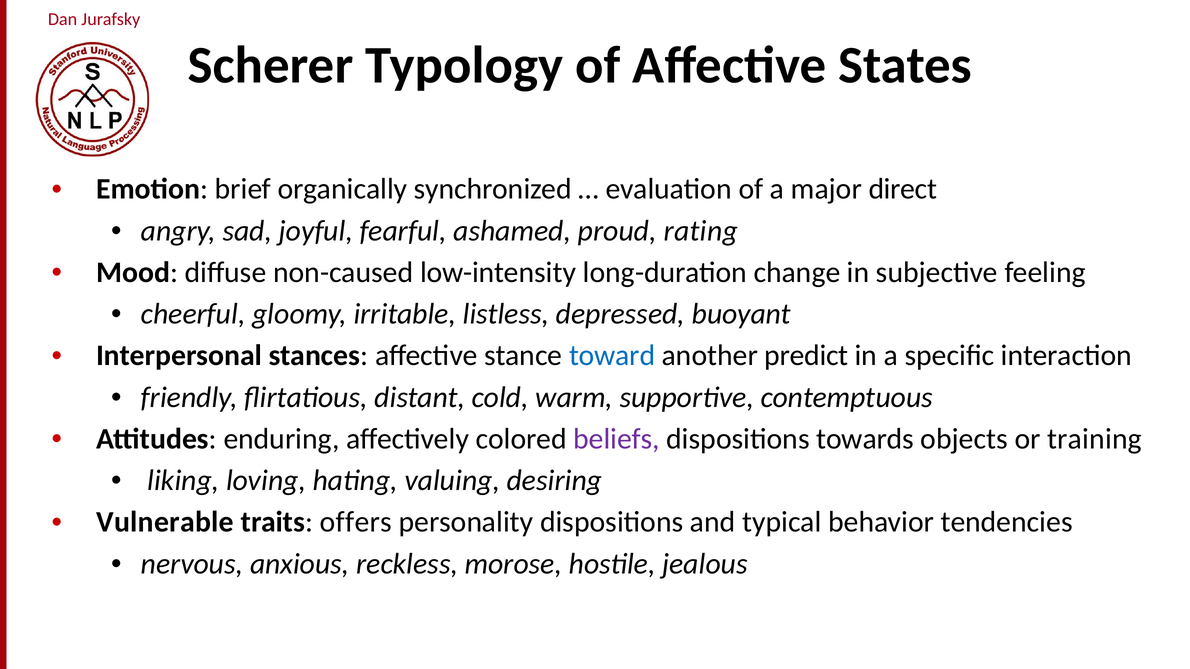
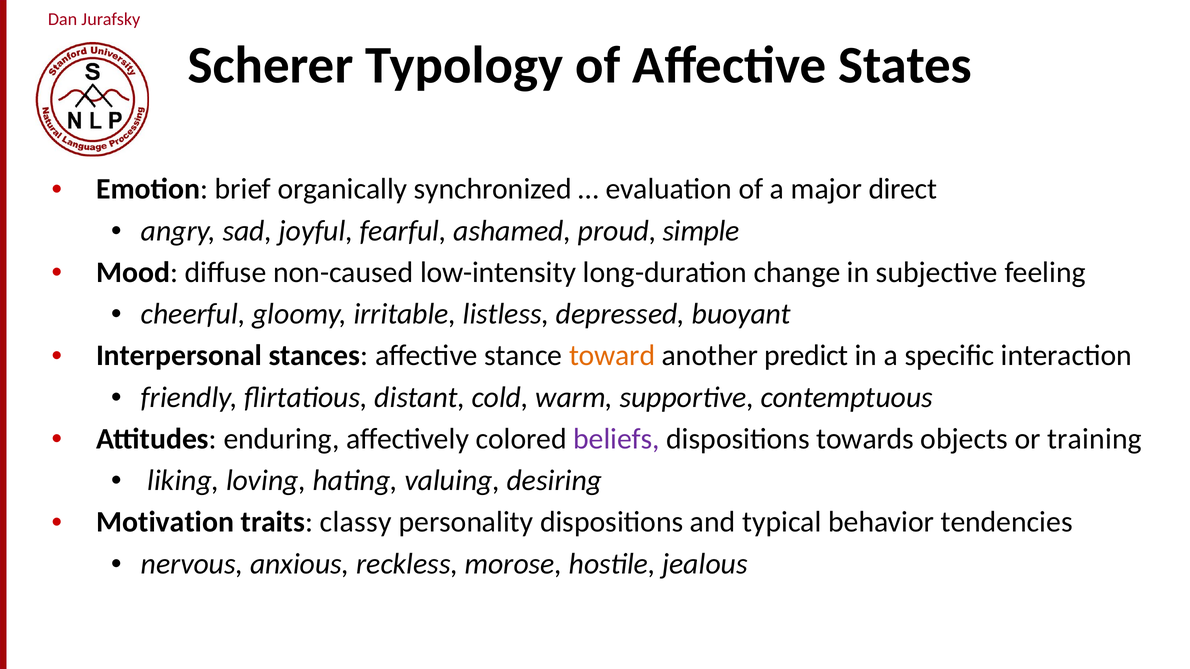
rating: rating -> simple
toward colour: blue -> orange
Vulnerable: Vulnerable -> Motivation
offers: offers -> classy
